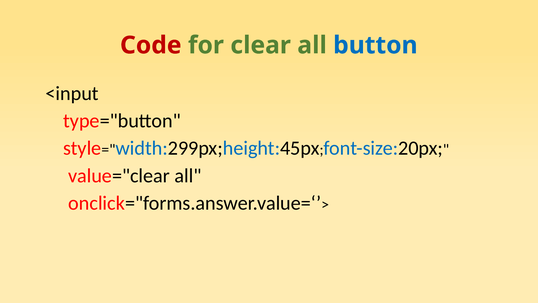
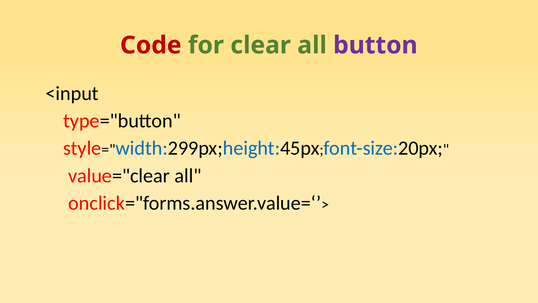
button colour: blue -> purple
